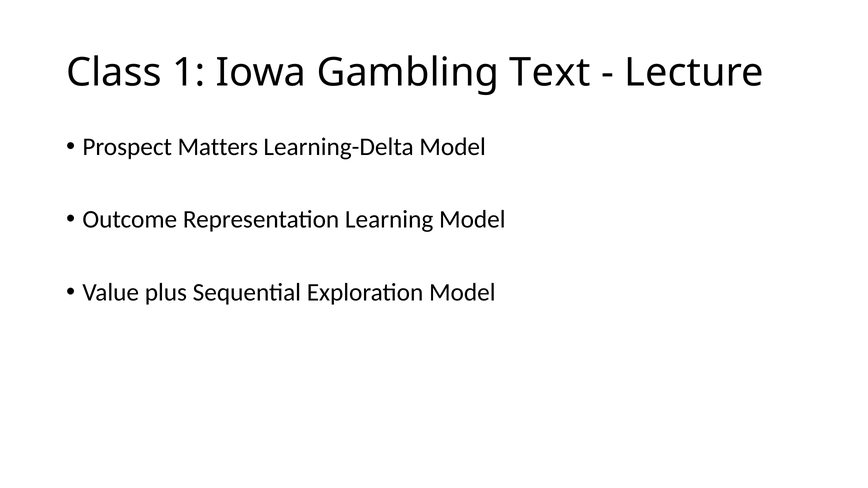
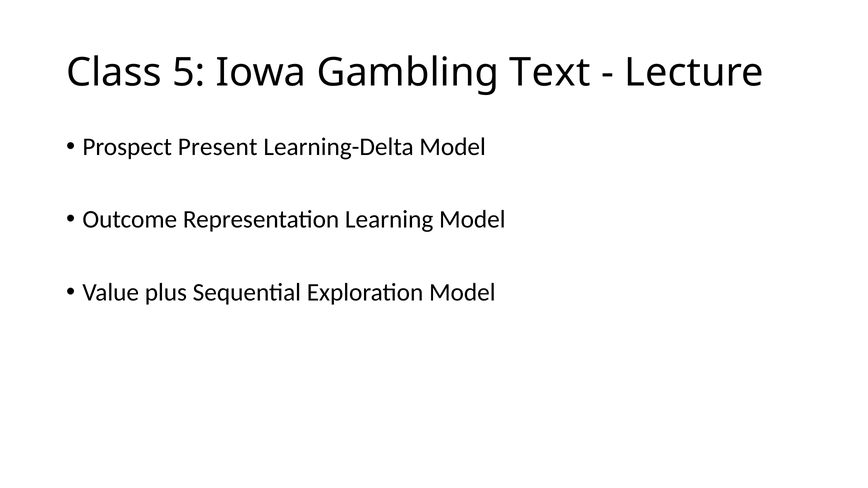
1: 1 -> 5
Matters: Matters -> Present
